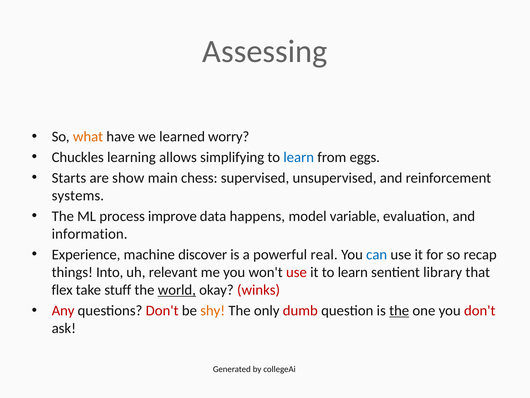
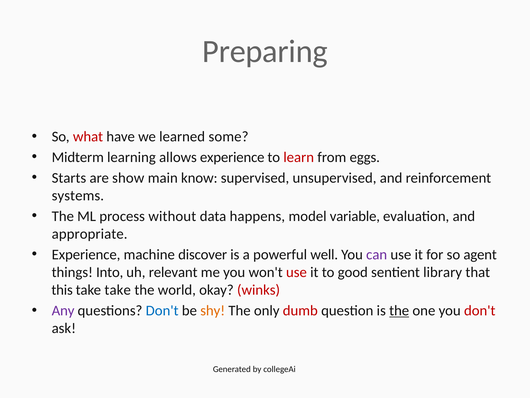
Assessing: Assessing -> Preparing
what colour: orange -> red
worry: worry -> some
Chuckles: Chuckles -> Midterm
allows simplifying: simplifying -> experience
learn at (299, 157) colour: blue -> red
chess: chess -> know
improve: improve -> without
information: information -> appropriate
real: real -> well
can colour: blue -> purple
recap: recap -> agent
it to learn: learn -> good
flex: flex -> this
take stuff: stuff -> take
world underline: present -> none
Any colour: red -> purple
Don't at (162, 310) colour: red -> blue
